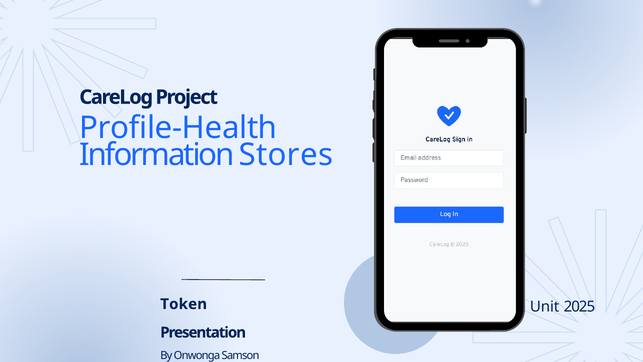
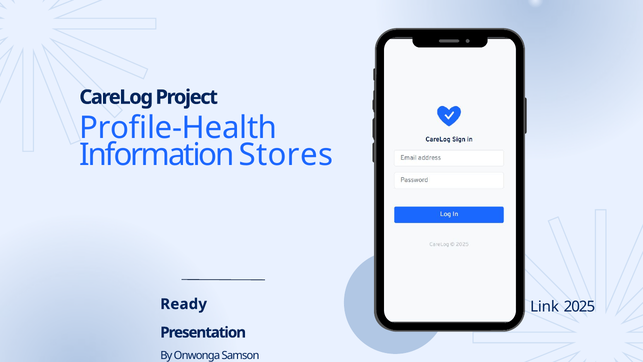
Token: Token -> Ready
Unit: Unit -> Link
